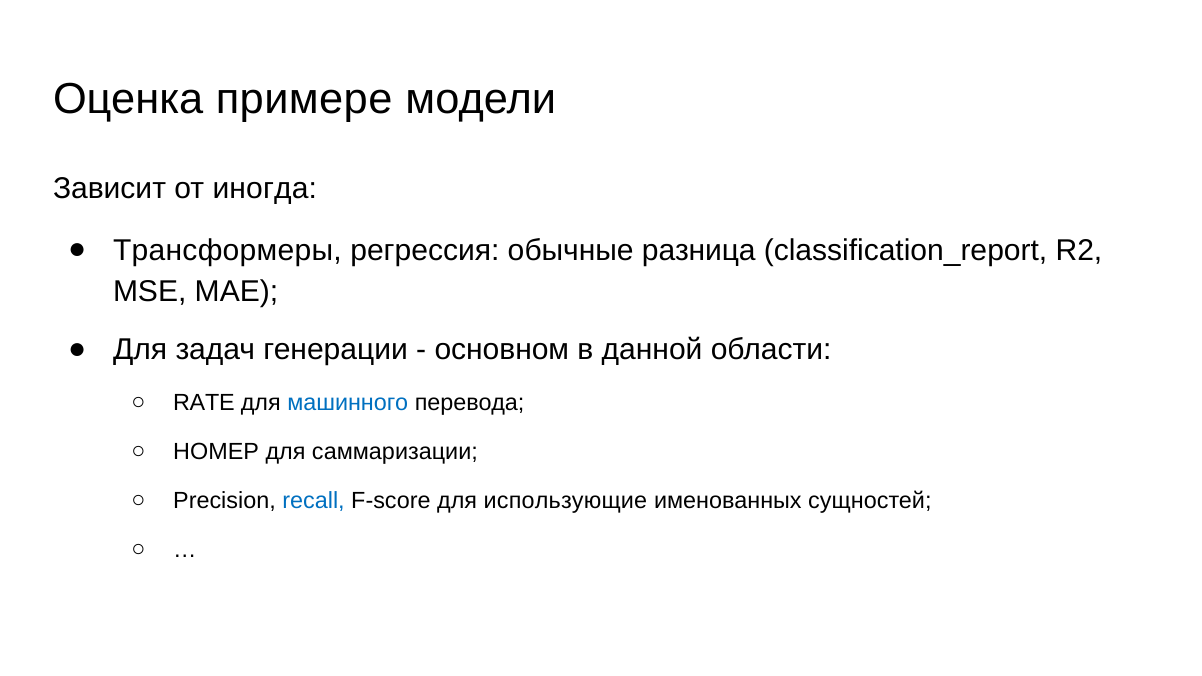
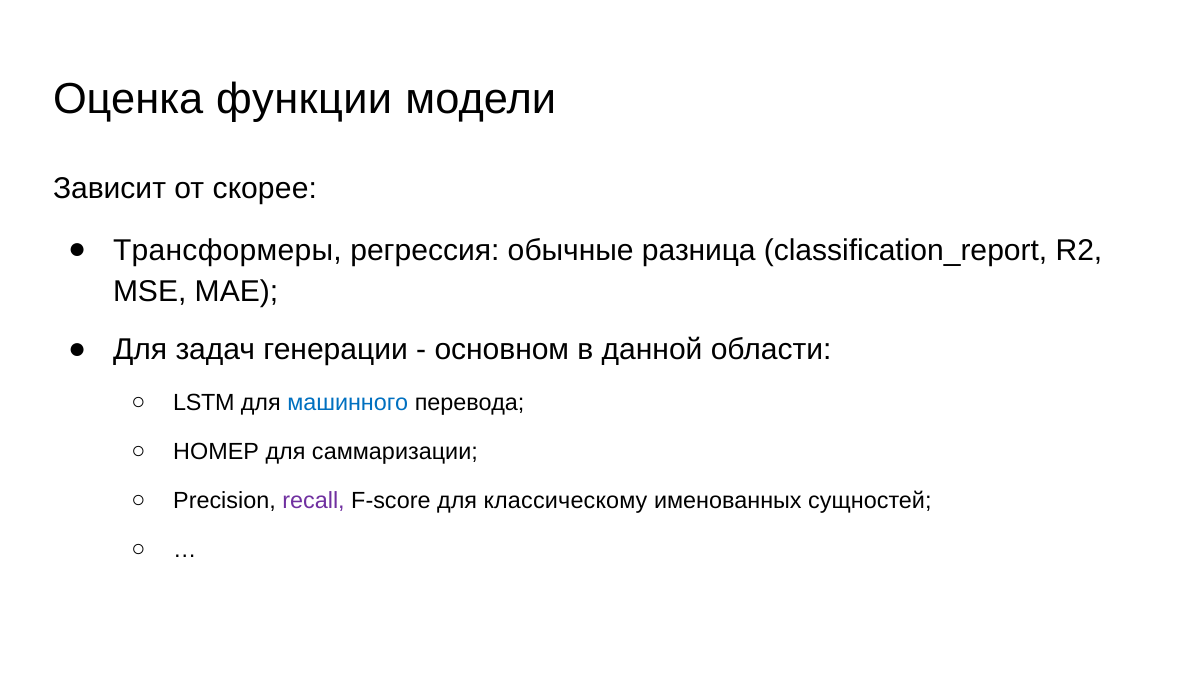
примере: примере -> функции
иногда: иногда -> скорее
RATE: RATE -> LSTM
recall colour: blue -> purple
использующие: использующие -> классическому
